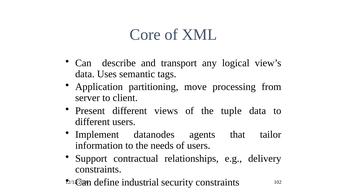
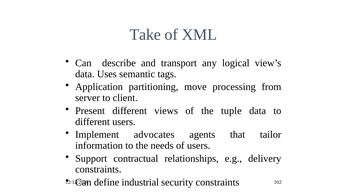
Core: Core -> Take
datanodes: datanodes -> advocates
